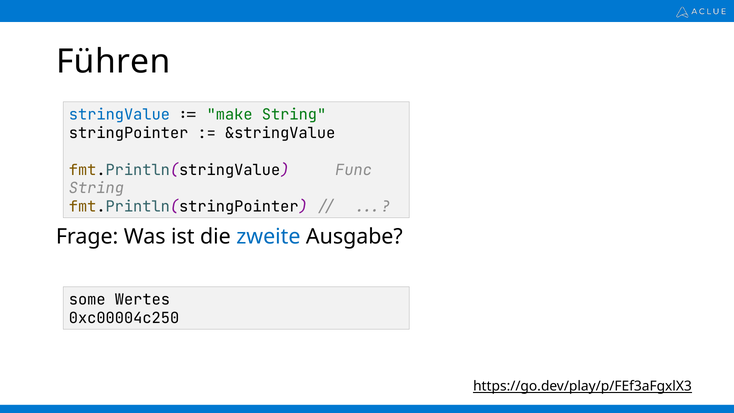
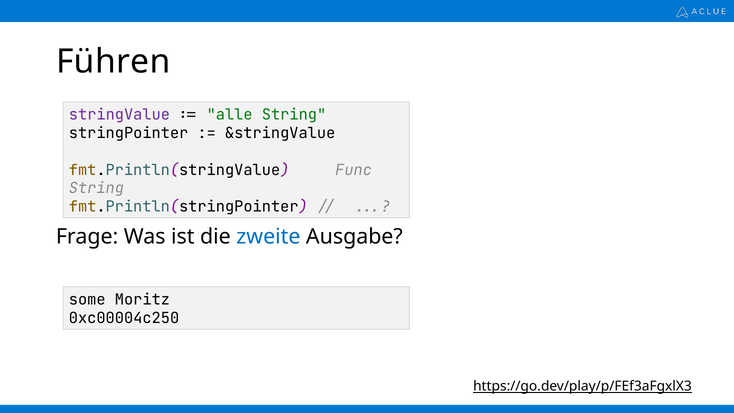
stringValue colour: blue -> purple
make: make -> alle
Wertes: Wertes -> Moritz
